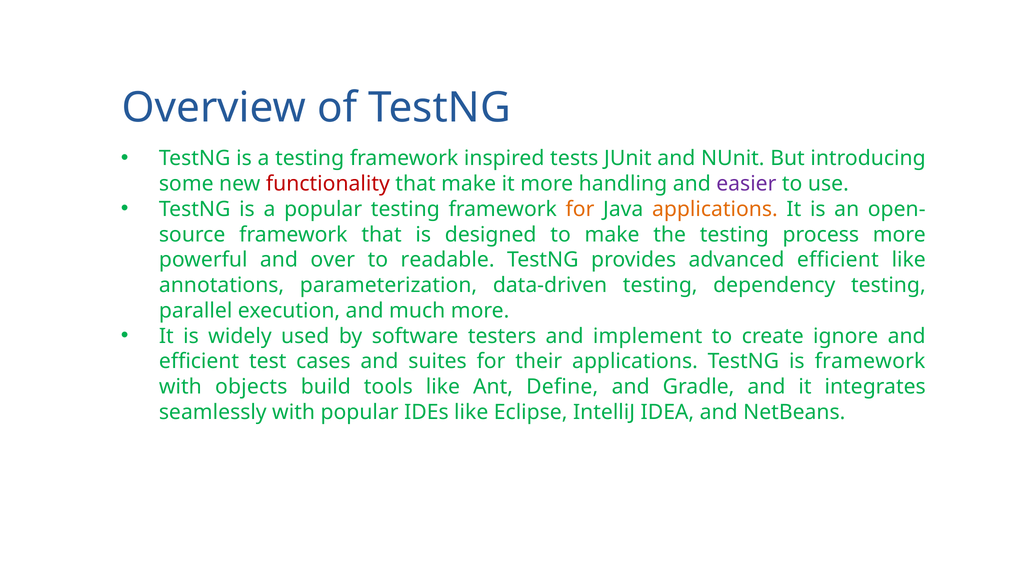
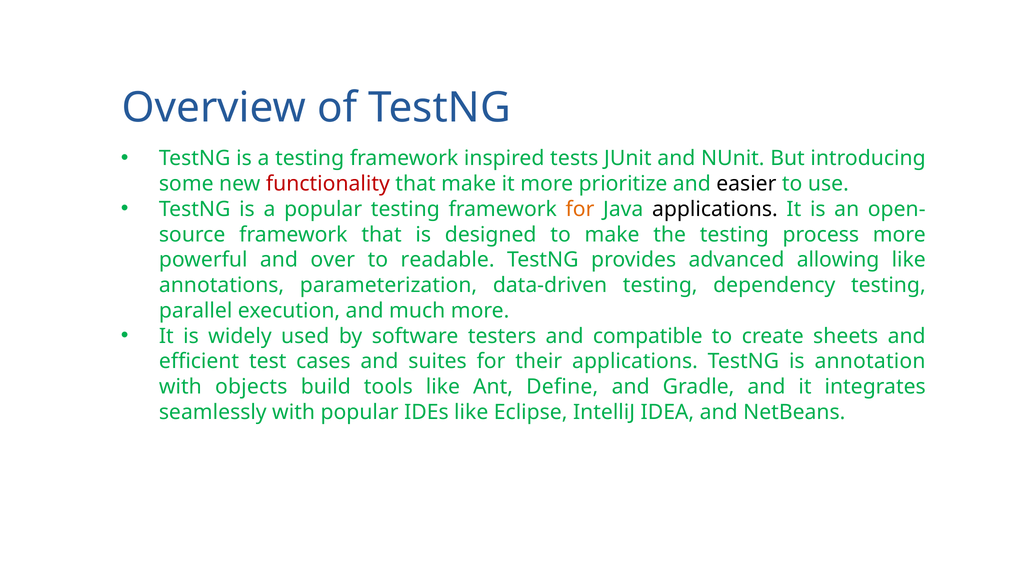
handling: handling -> prioritize
easier colour: purple -> black
applications at (715, 209) colour: orange -> black
advanced efficient: efficient -> allowing
implement: implement -> compatible
ignore: ignore -> sheets
is framework: framework -> annotation
